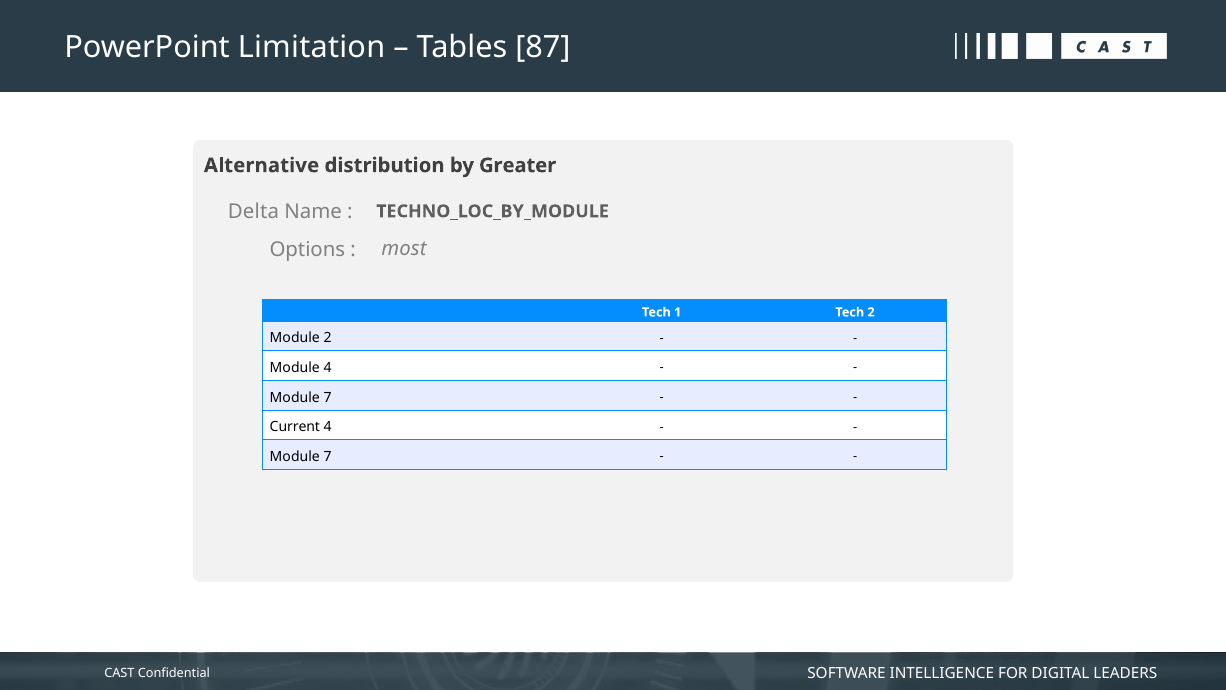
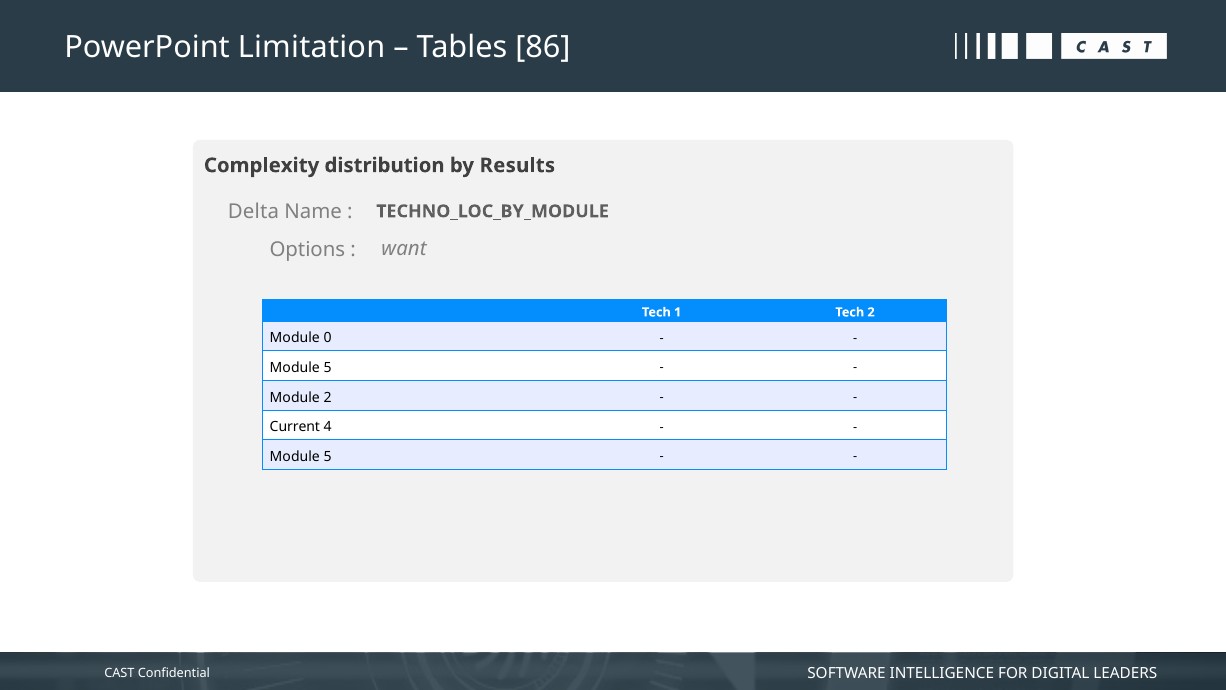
87: 87 -> 86
Alternative: Alternative -> Complexity
Greater: Greater -> Results
most: most -> want
Module 2: 2 -> 0
4 at (328, 368): 4 -> 5
7 at (328, 397): 7 -> 2
7 at (328, 457): 7 -> 5
